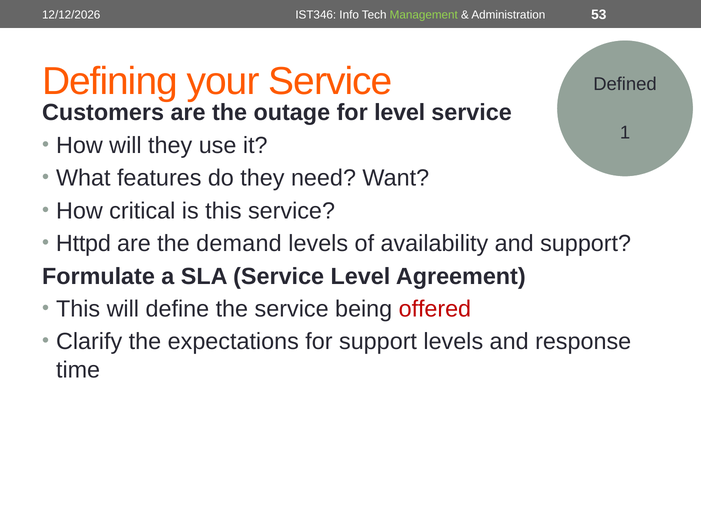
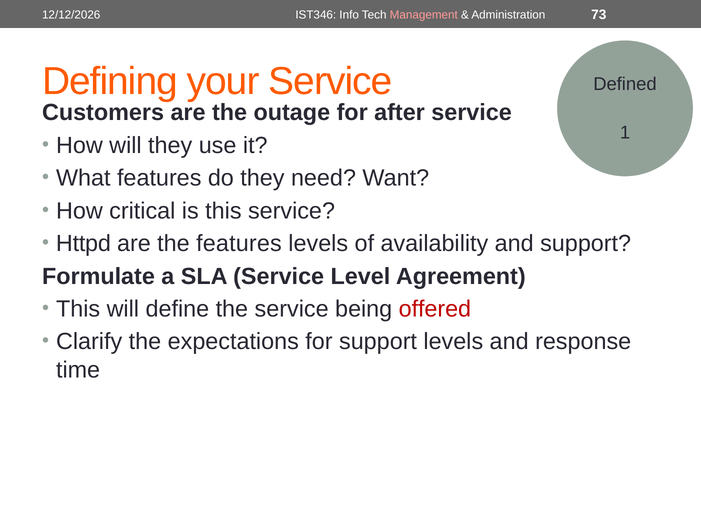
Management colour: light green -> pink
53: 53 -> 73
for level: level -> after
the demand: demand -> features
